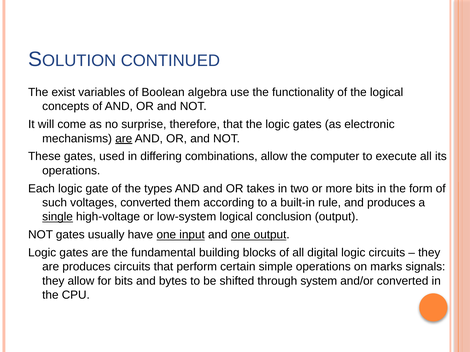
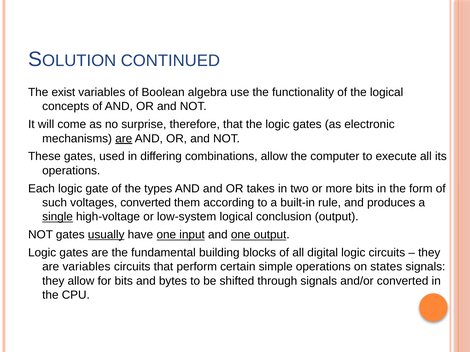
usually underline: none -> present
are produces: produces -> variables
marks: marks -> states
through system: system -> signals
